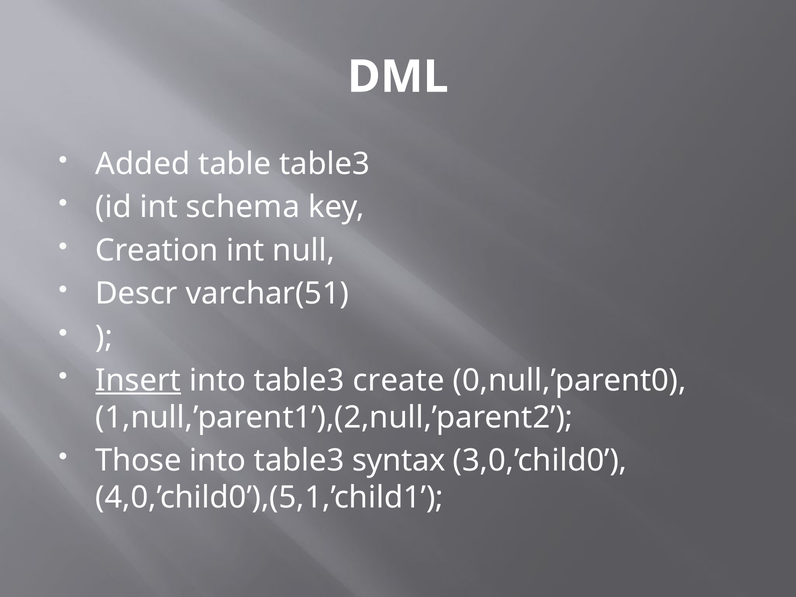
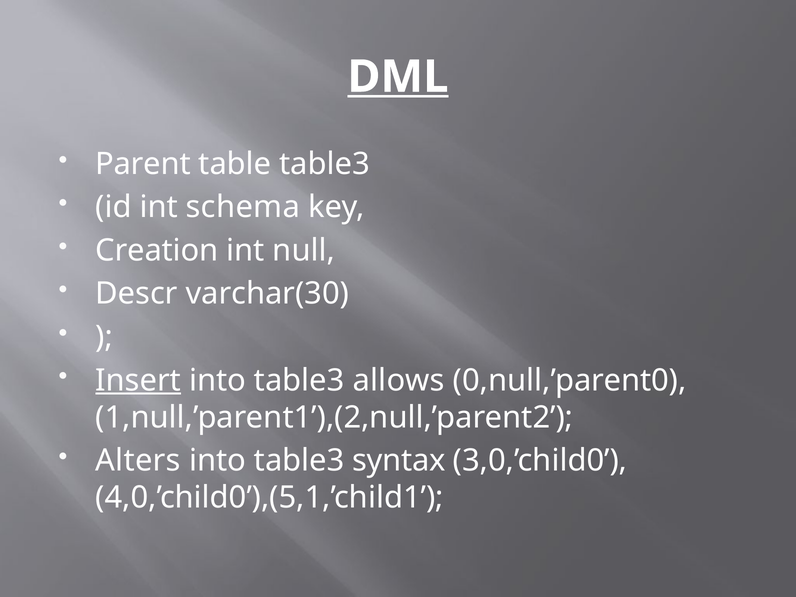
DML underline: none -> present
Added: Added -> Parent
varchar(51: varchar(51 -> varchar(30
create: create -> allows
Those: Those -> Alters
